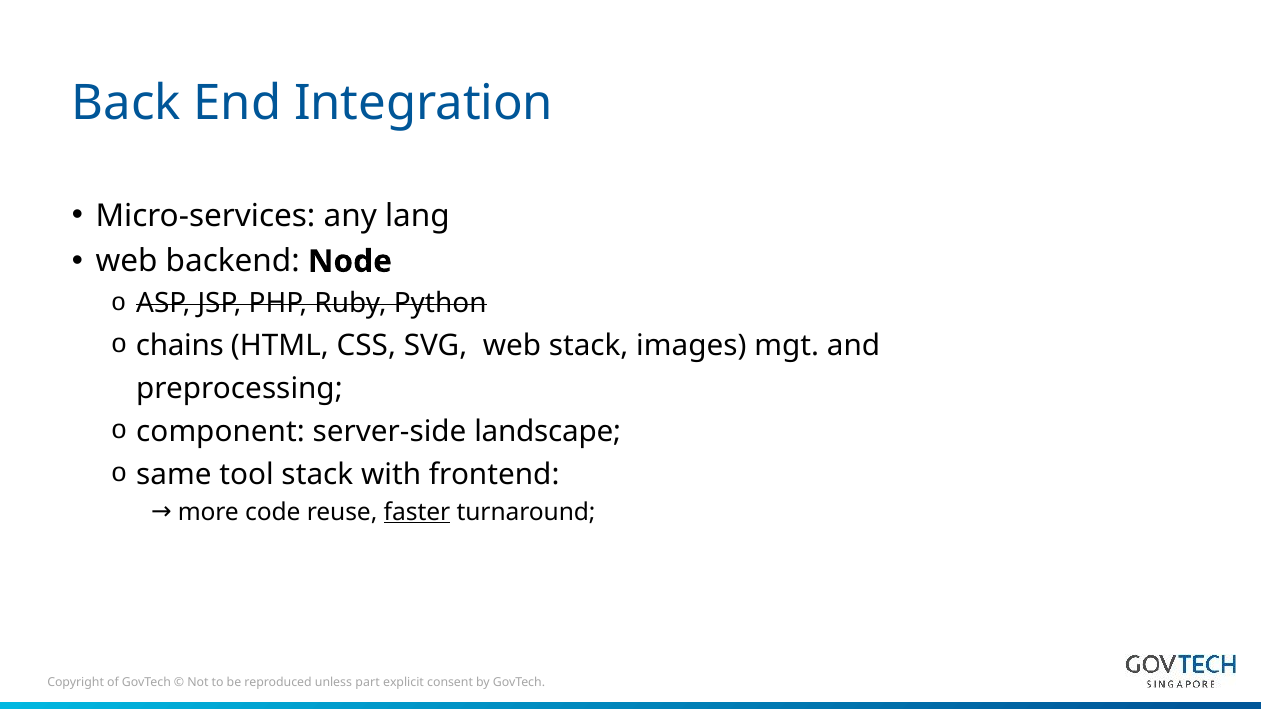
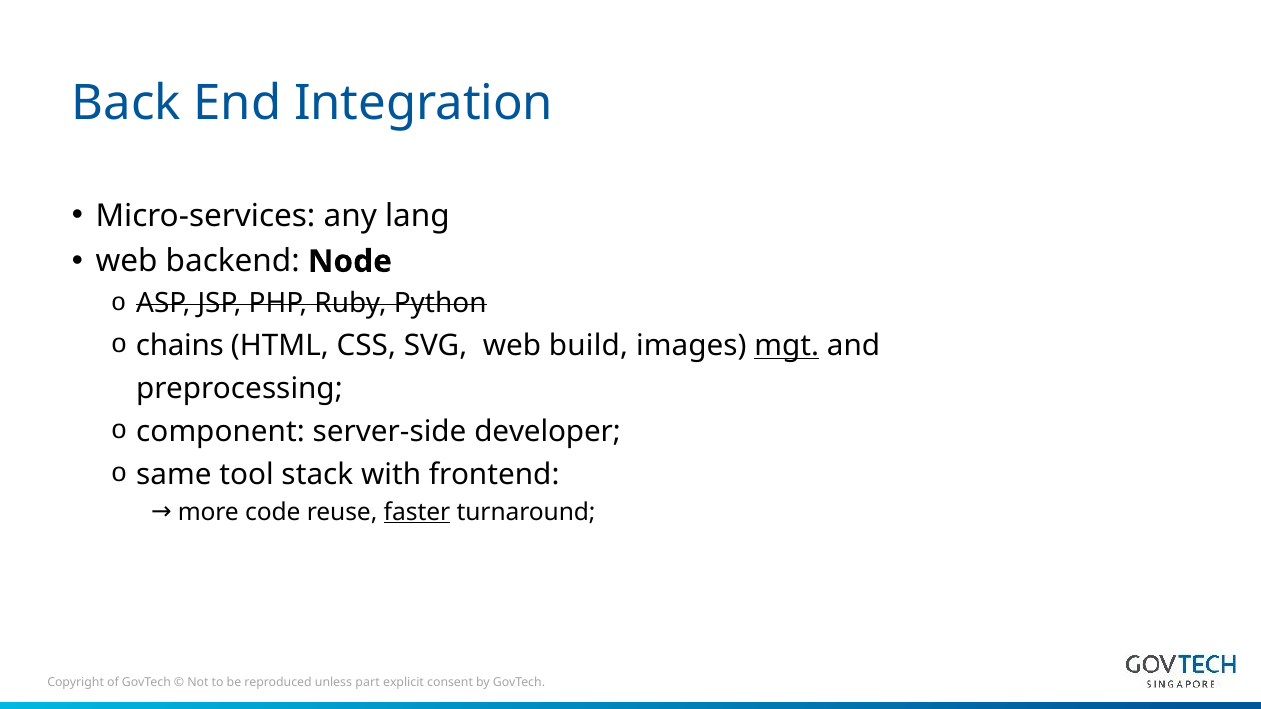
web stack: stack -> build
mgt underline: none -> present
landscape: landscape -> developer
